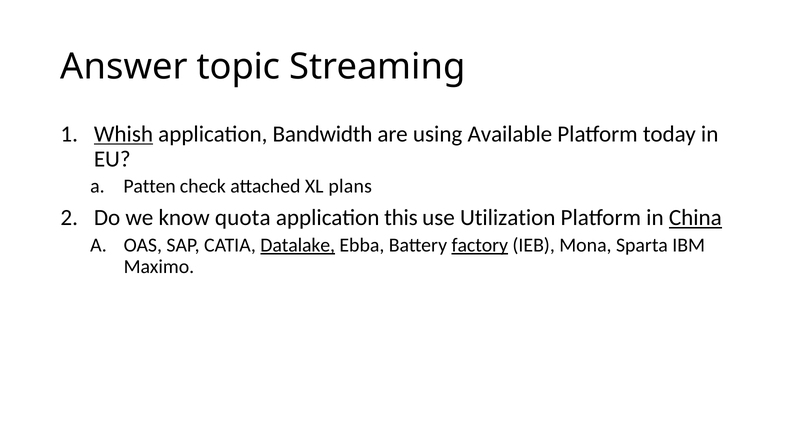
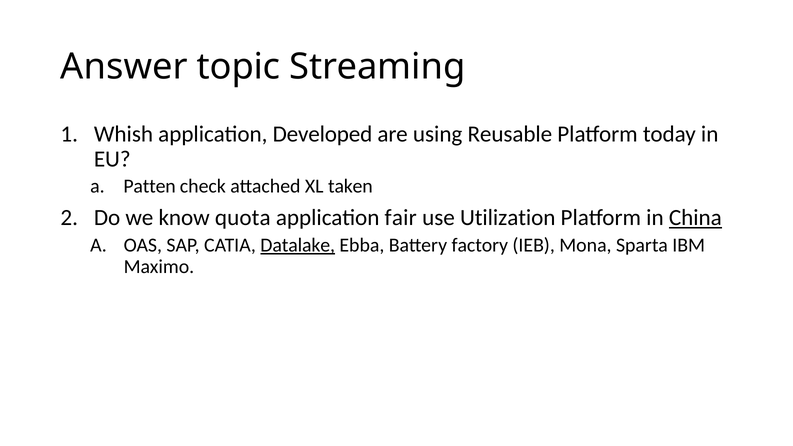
Whish underline: present -> none
Bandwidth: Bandwidth -> Developed
Available: Available -> Reusable
plans: plans -> taken
this: this -> fair
factory underline: present -> none
